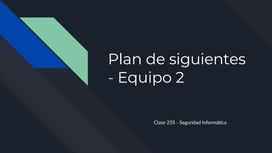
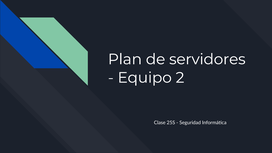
siguientes: siguientes -> servidores
